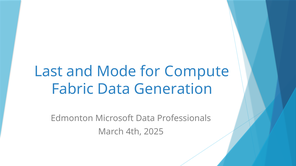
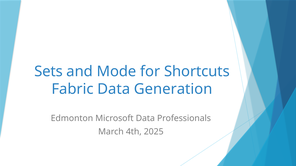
Last: Last -> Sets
Compute: Compute -> Shortcuts
